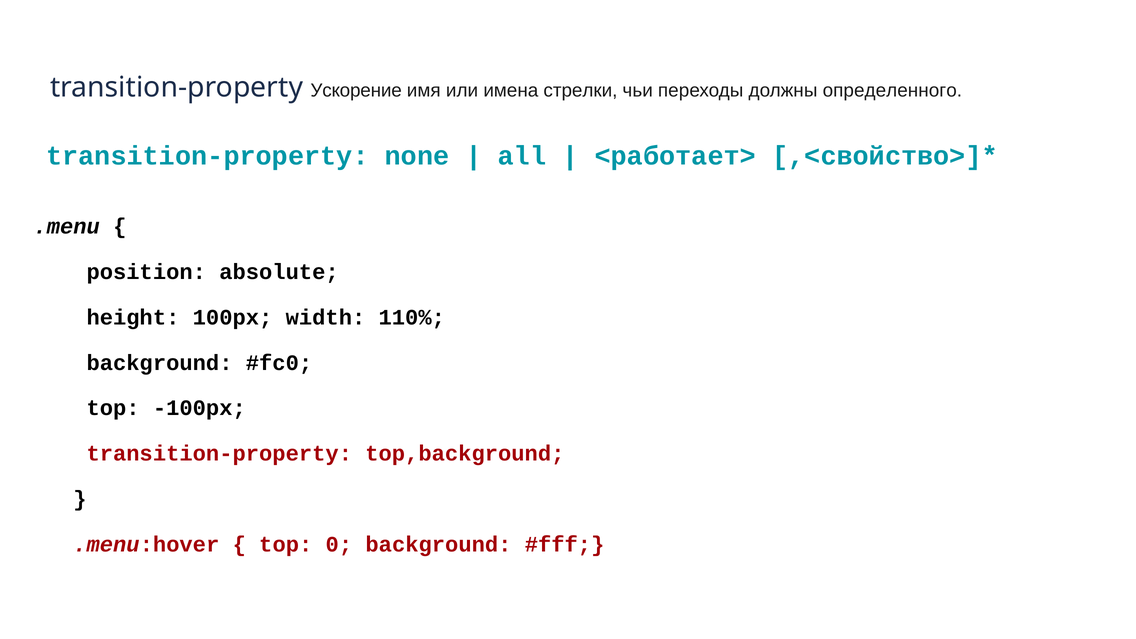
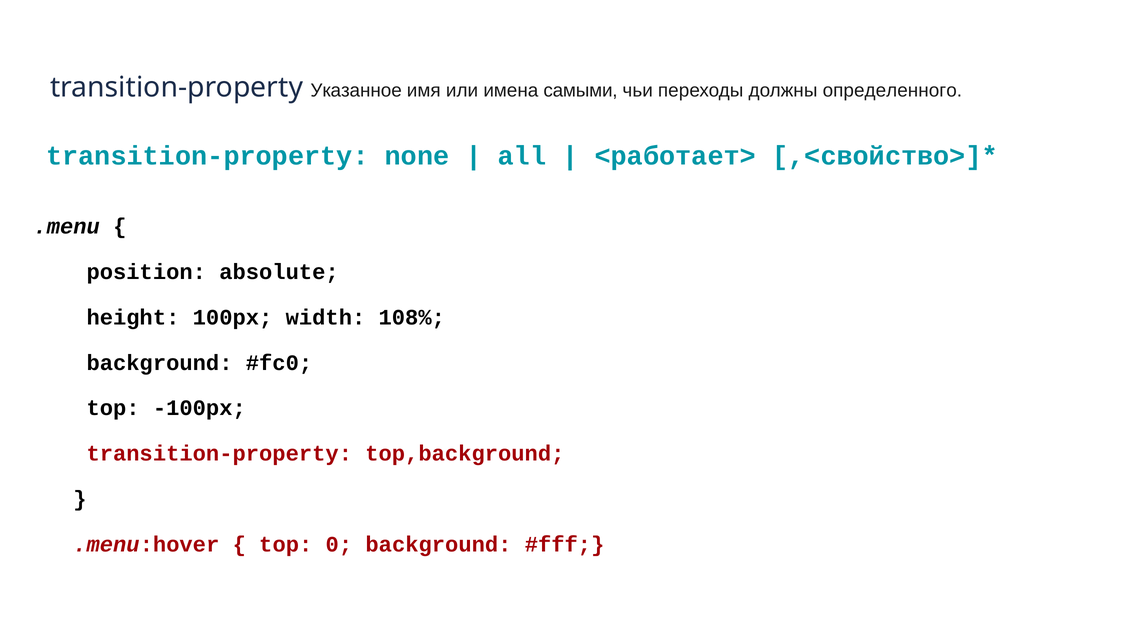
Ускорение: Ускорение -> Указанное
стрелки: стрелки -> самыми
110%: 110% -> 108%
